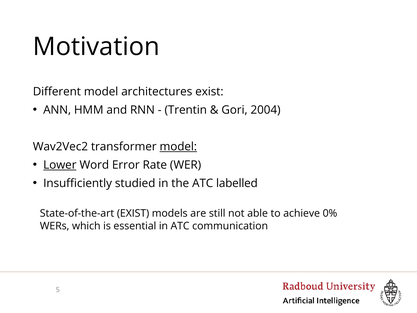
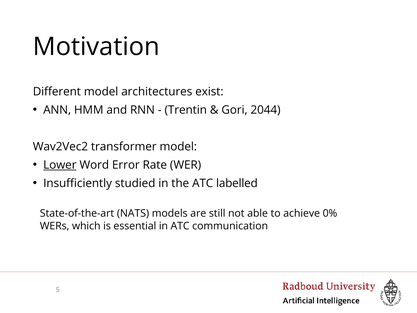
2004: 2004 -> 2044
model at (178, 146) underline: present -> none
State-of-the-art EXIST: EXIST -> NATS
